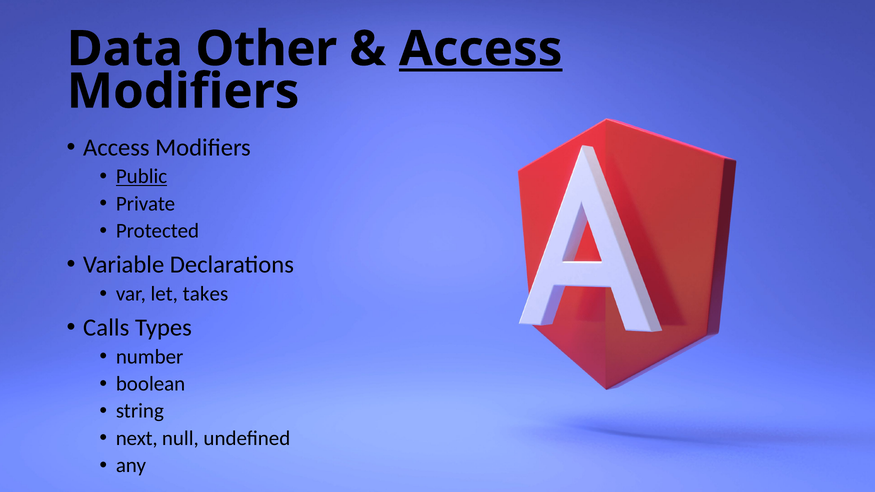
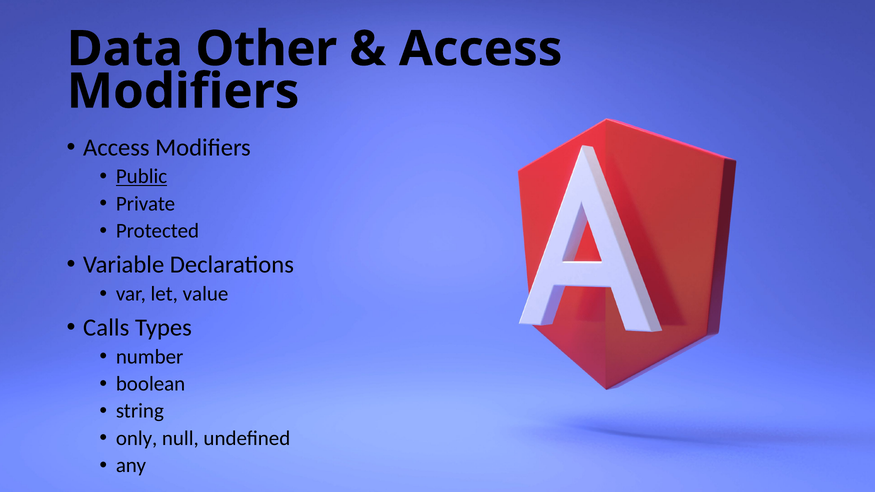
Access at (481, 49) underline: present -> none
takes: takes -> value
next: next -> only
